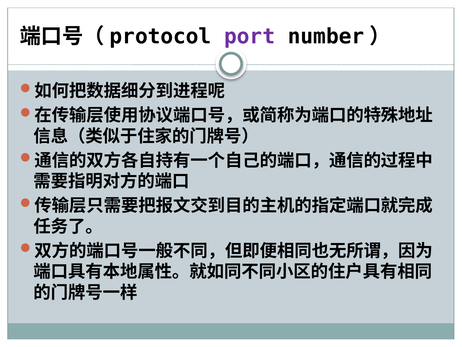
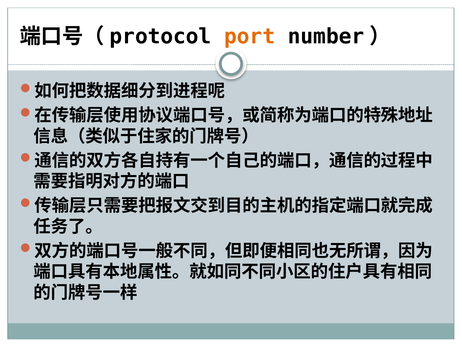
port colour: purple -> orange
